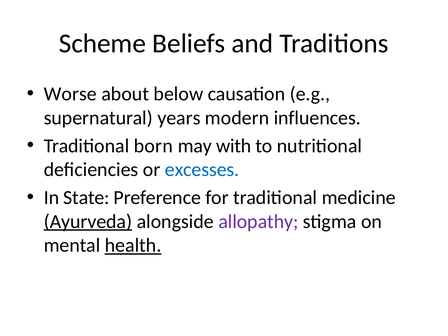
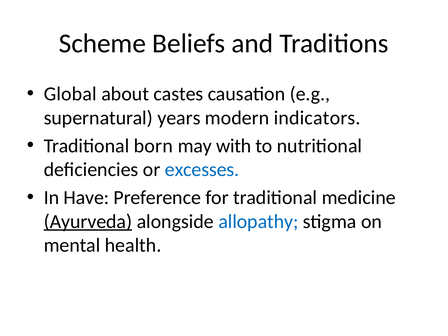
Worse: Worse -> Global
below: below -> castes
influences: influences -> indicators
State: State -> Have
allopathy colour: purple -> blue
health underline: present -> none
